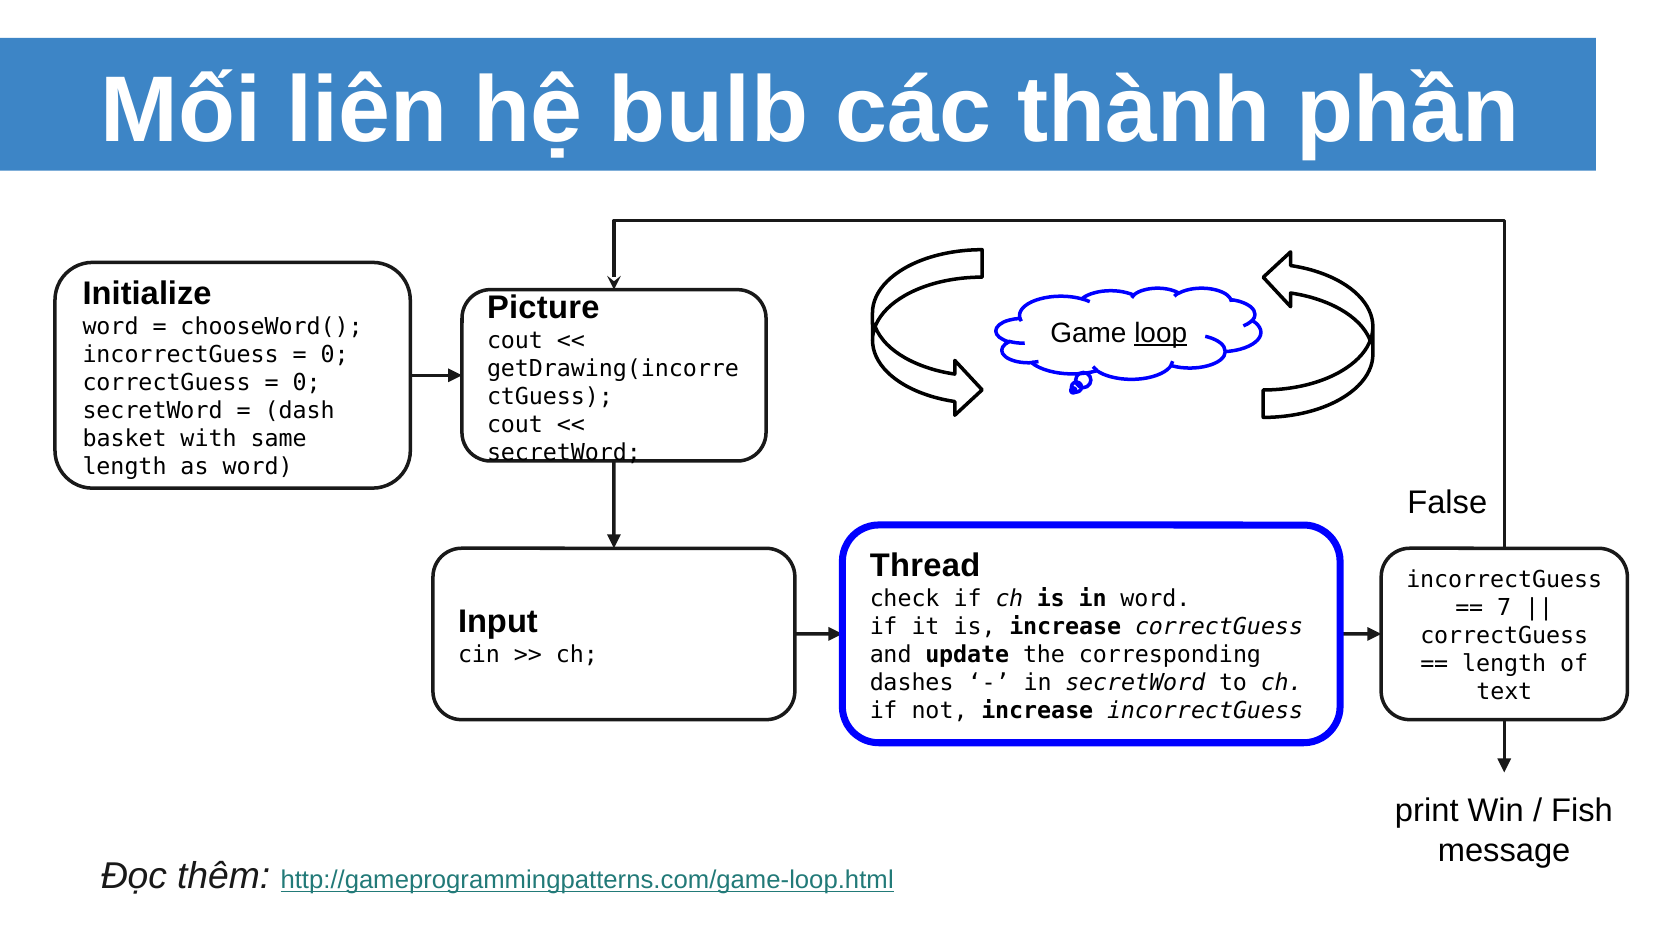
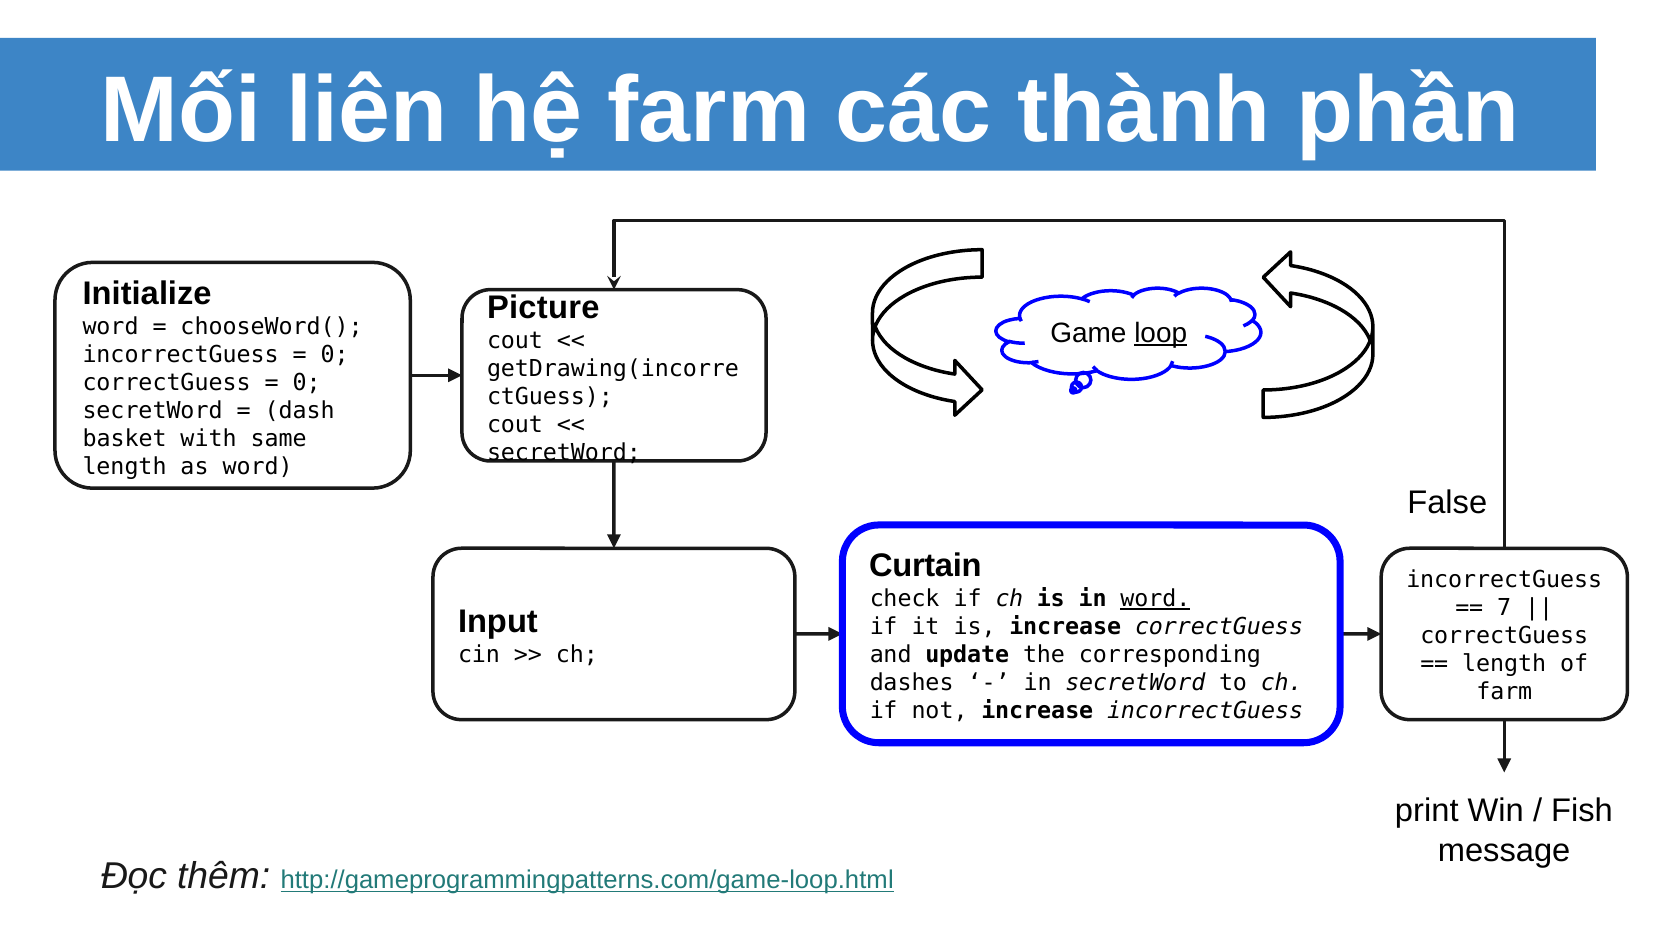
hệ bulb: bulb -> farm
Thread: Thread -> Curtain
word at (1155, 599) underline: none -> present
text at (1504, 692): text -> farm
